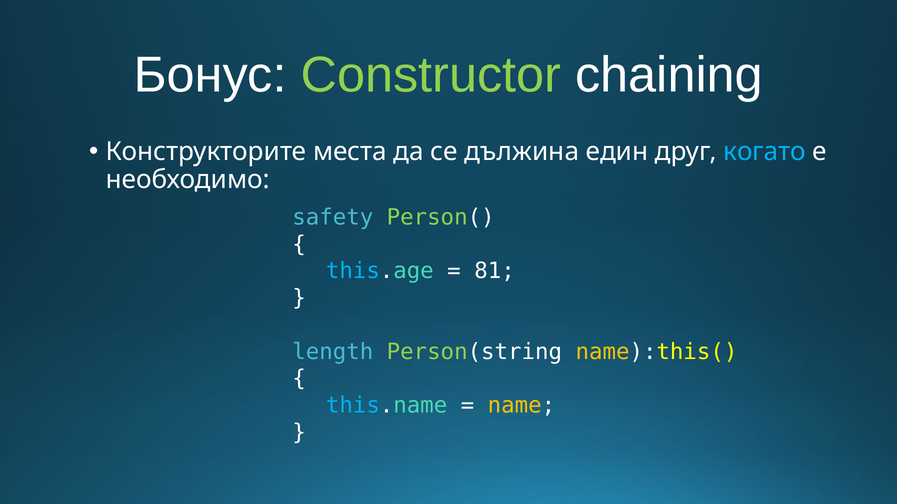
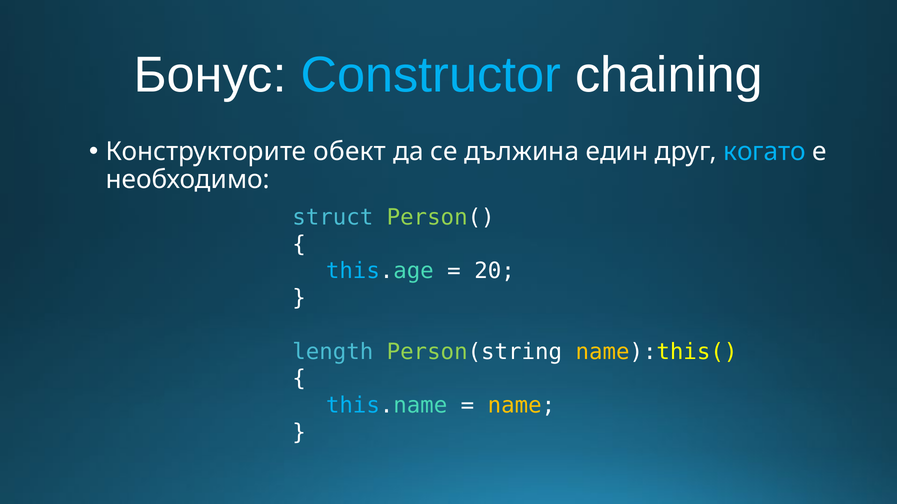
Constructor colour: light green -> light blue
места: места -> обект
safety: safety -> struct
81: 81 -> 20
